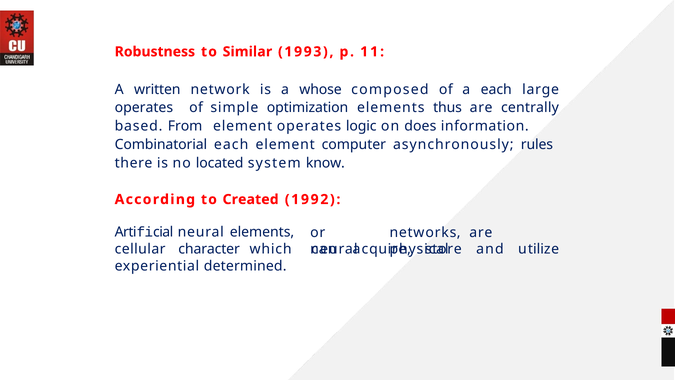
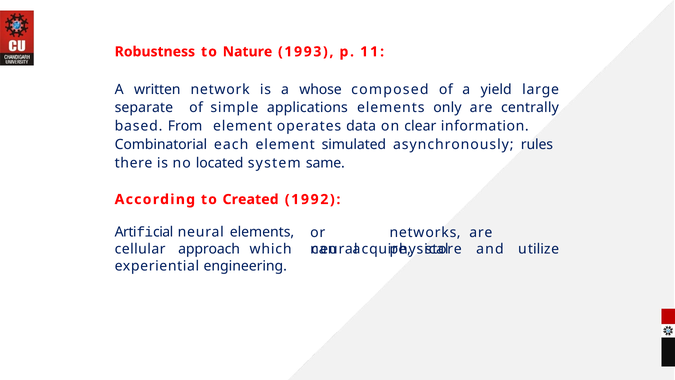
Similar: Similar -> Nature
a each: each -> yield
operates at (144, 108): operates -> separate
optimization: optimization -> applications
thus: thus -> only
logic: logic -> data
does: does -> clear
computer: computer -> simulated
know: know -> same
character: character -> approach
determined: determined -> engineering
